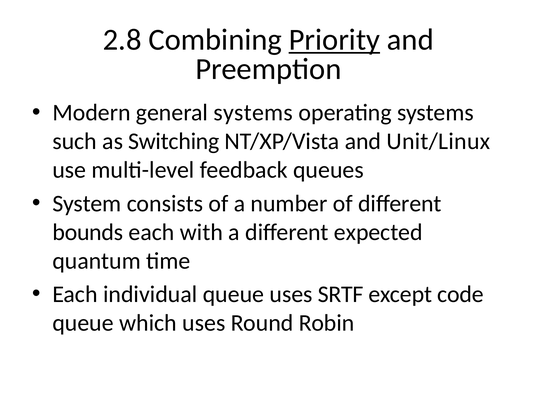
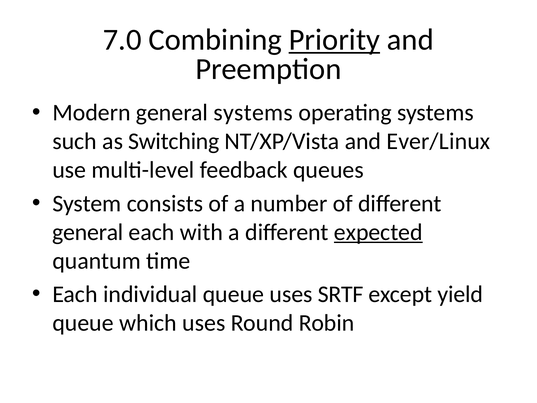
2.8: 2.8 -> 7.0
Unit/Linux: Unit/Linux -> Ever/Linux
bounds at (88, 232): bounds -> general
expected underline: none -> present
code: code -> yield
